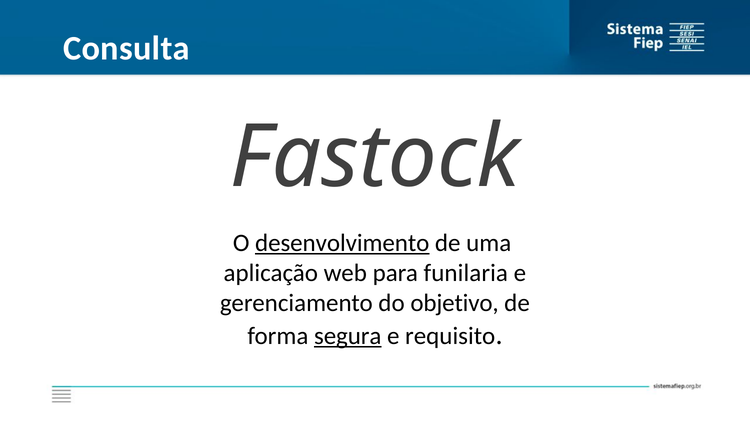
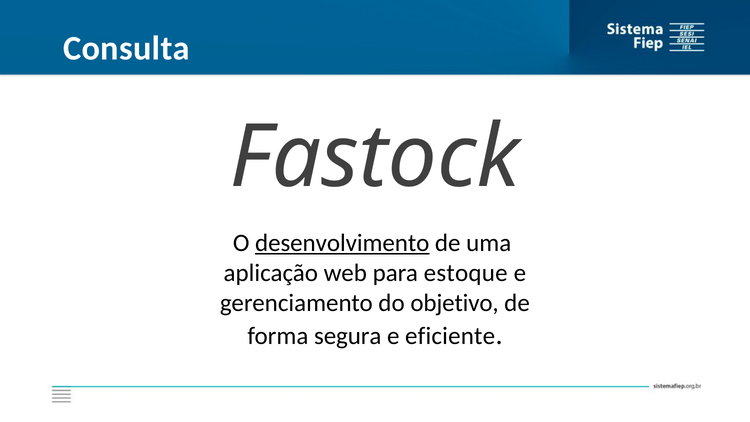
funilaria: funilaria -> estoque
segura underline: present -> none
requisito: requisito -> eficiente
